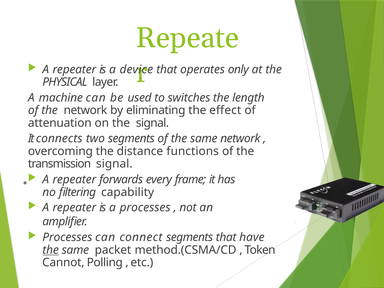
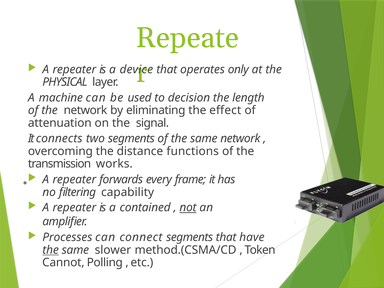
switches: switches -> decision
transmission signal: signal -> works
a processes: processes -> contained
not underline: none -> present
packet: packet -> slower
